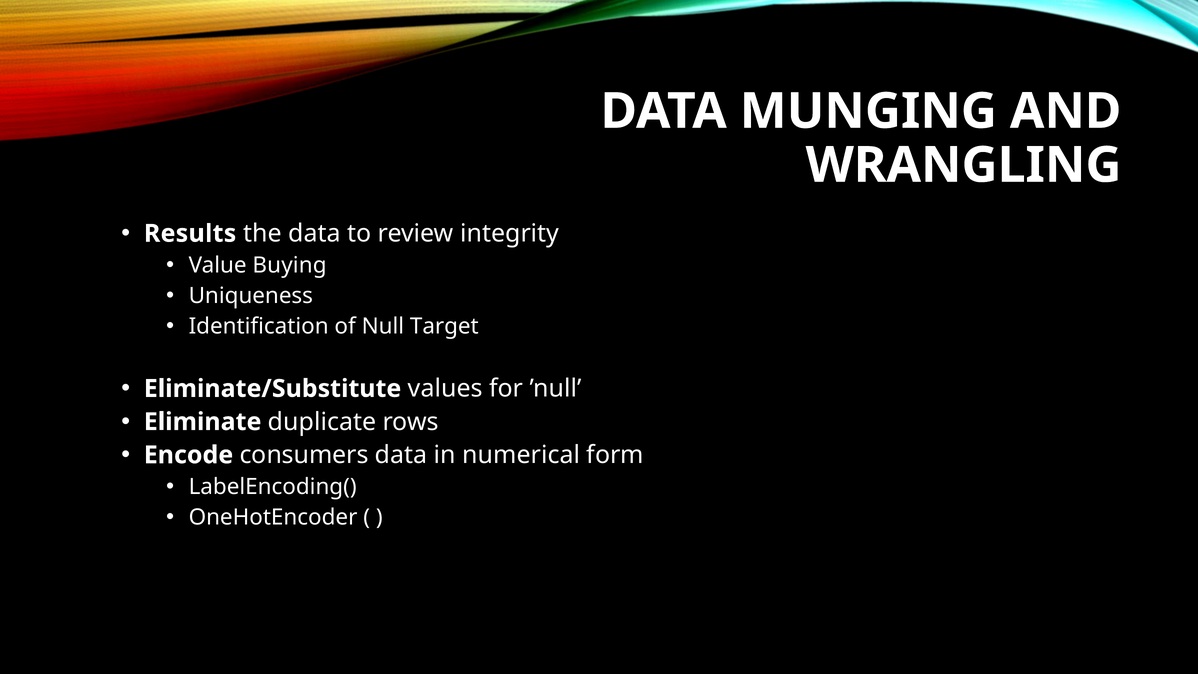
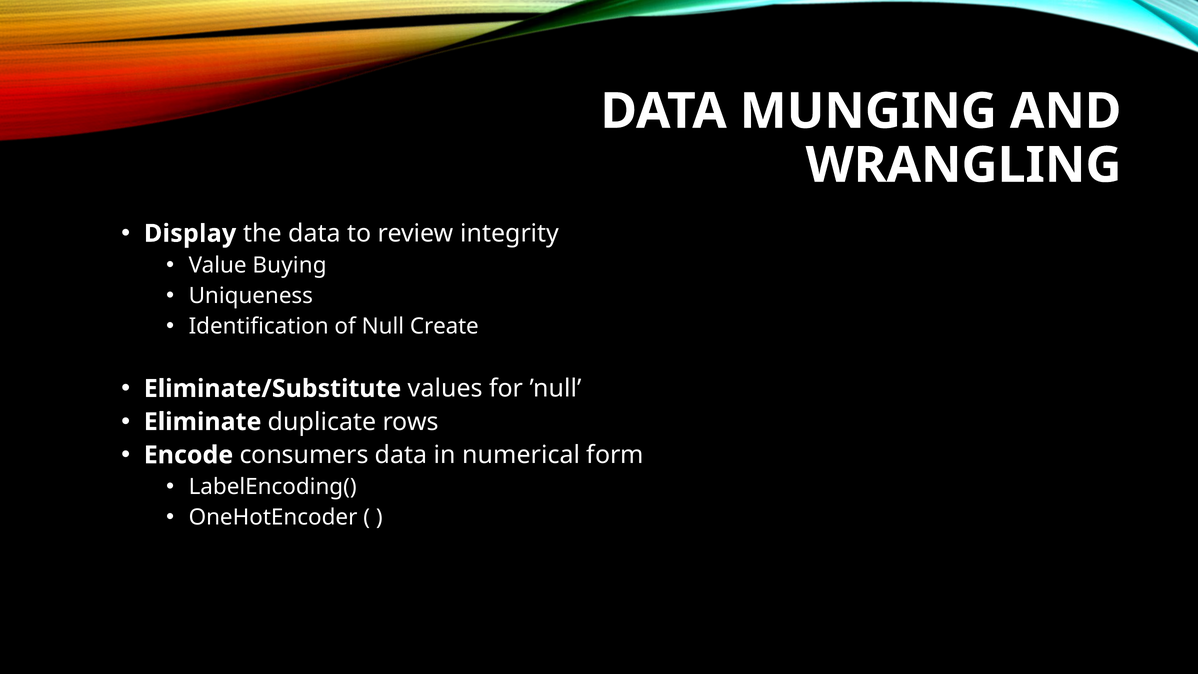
Results: Results -> Display
Target: Target -> Create
